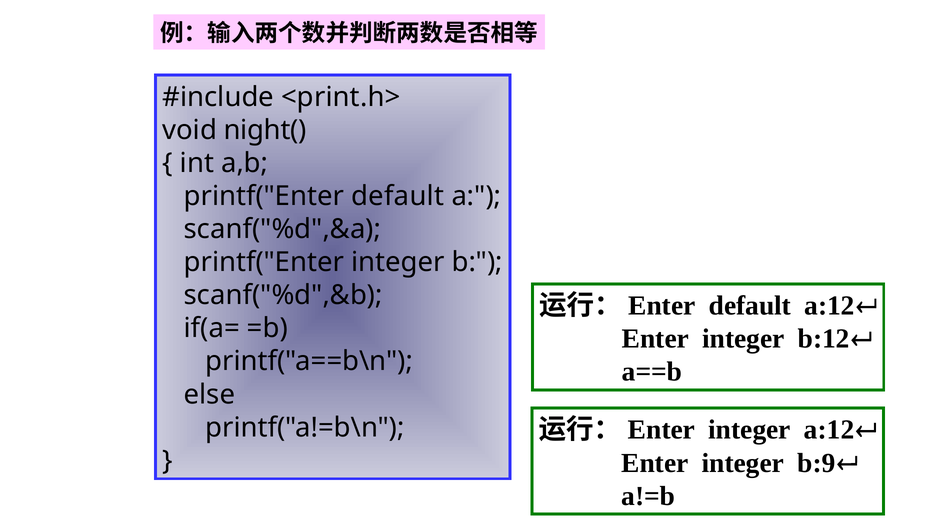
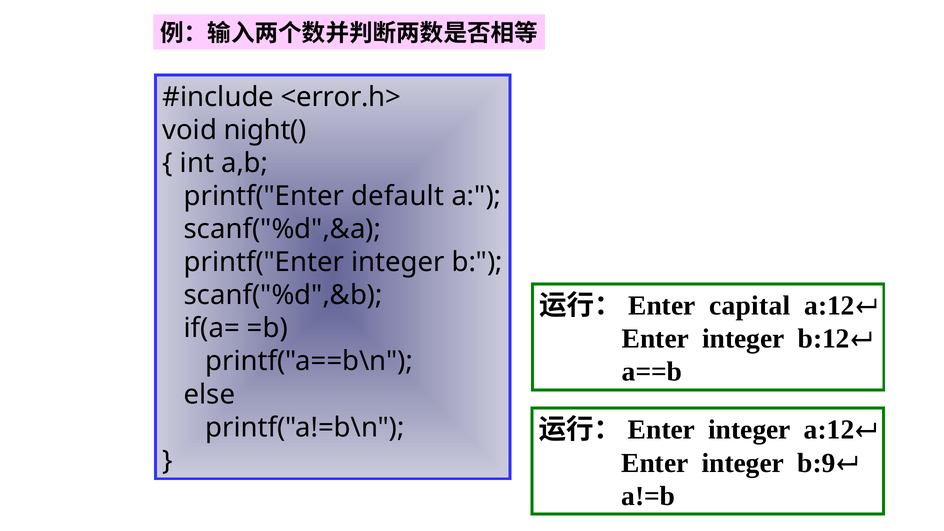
<print.h>: <print.h> -> <error.h>
Enter default: default -> capital
